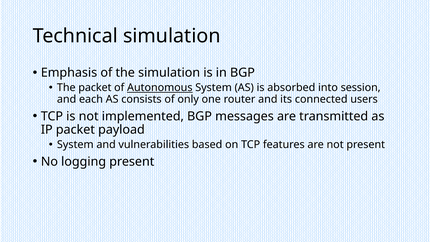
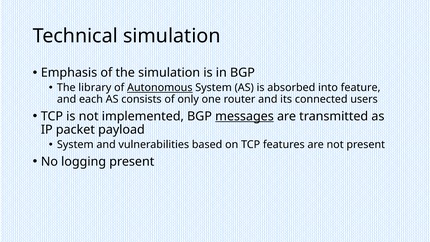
The packet: packet -> library
session: session -> feature
messages underline: none -> present
